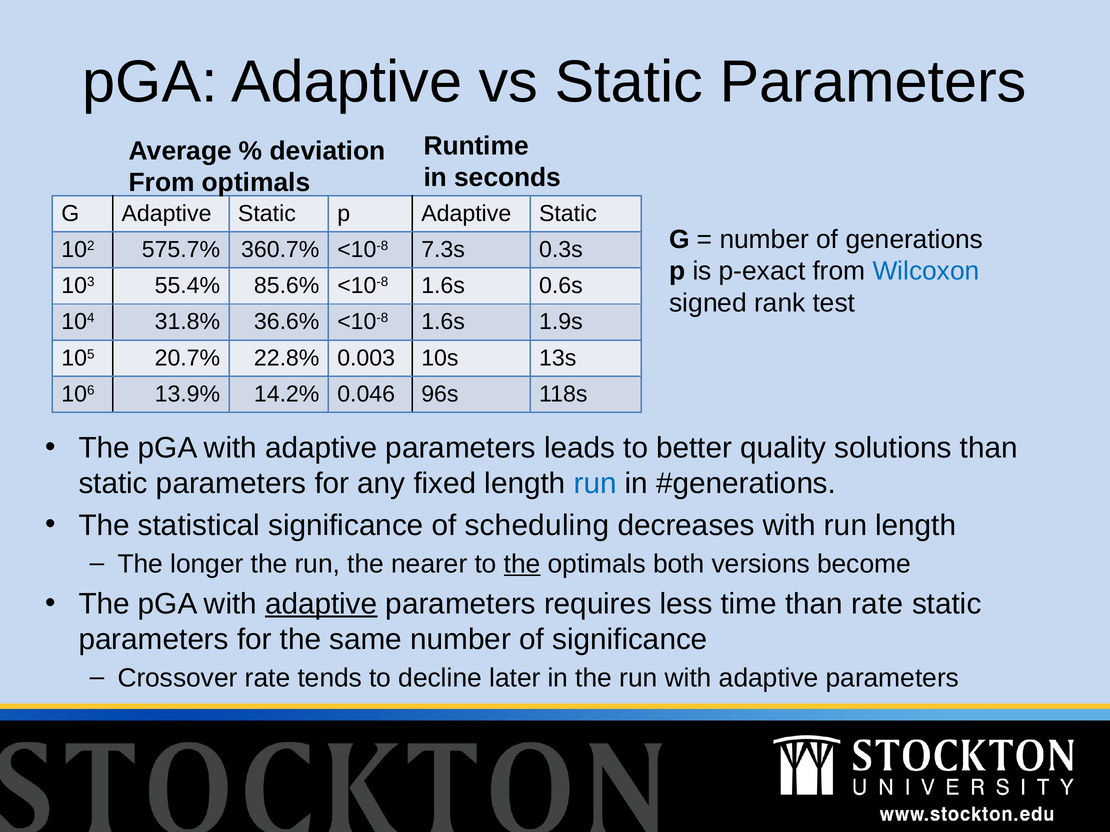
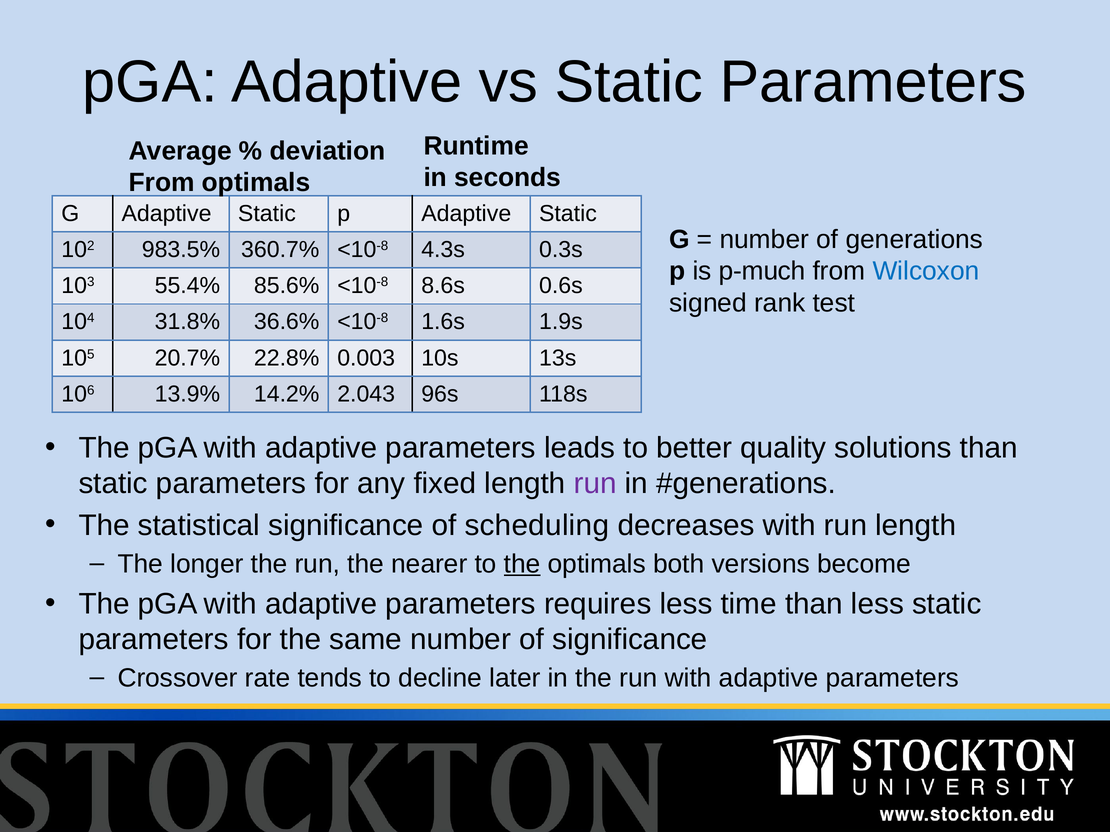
575.7%: 575.7% -> 983.5%
7.3s: 7.3s -> 4.3s
p-exact: p-exact -> p-much
85.6% <10-8 1.6s: 1.6s -> 8.6s
0.046: 0.046 -> 2.043
run at (595, 484) colour: blue -> purple
adaptive at (321, 604) underline: present -> none
than rate: rate -> less
